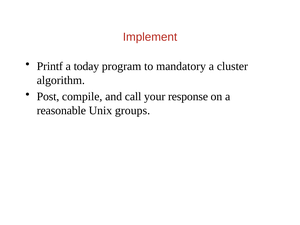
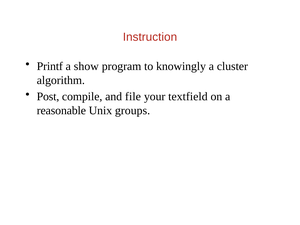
Implement: Implement -> Instruction
today: today -> show
mandatory: mandatory -> knowingly
call: call -> file
response: response -> textfield
